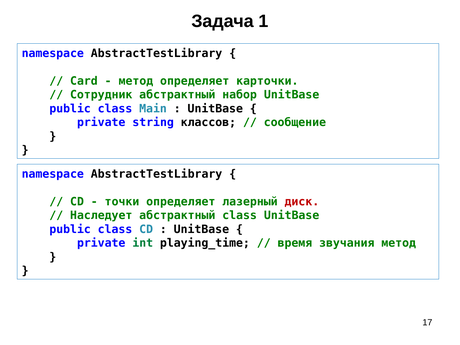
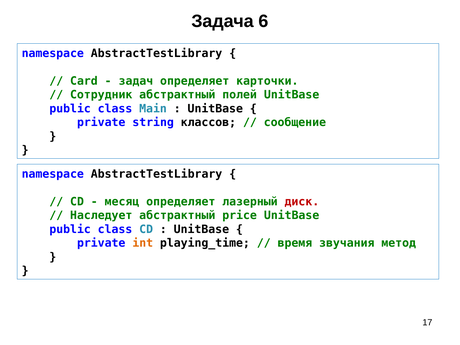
1: 1 -> 6
метод at (136, 81): метод -> задач
набор: набор -> полей
точки: точки -> месяц
абстрактный class: class -> price
int colour: green -> orange
